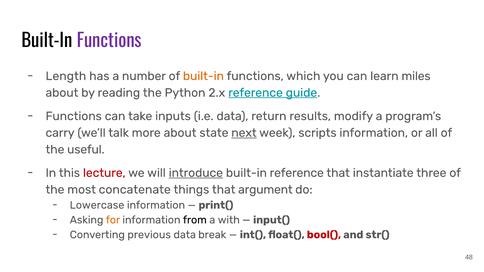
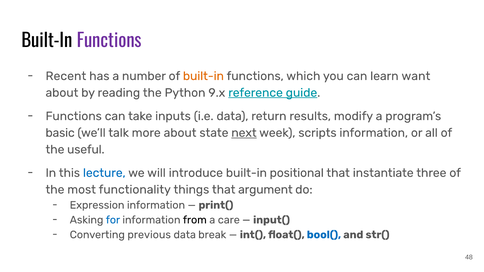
Length: Length -> Recent
miles: miles -> want
2.x: 2.x -> 9.x
carry: carry -> basic
lecture colour: red -> blue
introduce underline: present -> none
built-in reference: reference -> positional
concatenate: concatenate -> functionality
Lowercase: Lowercase -> Expression
for colour: orange -> blue
with: with -> care
bool( colour: red -> blue
